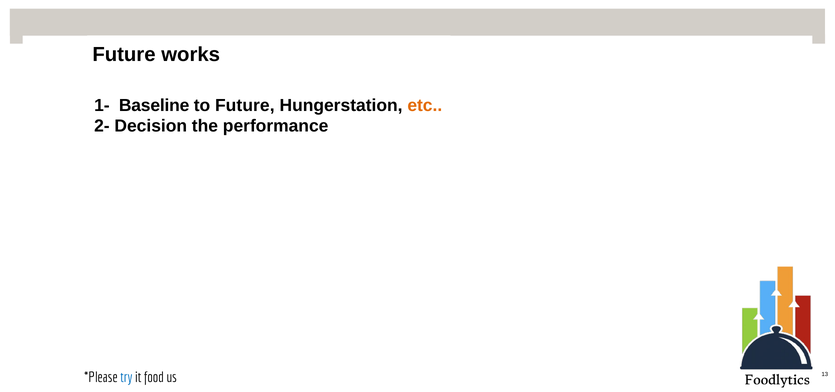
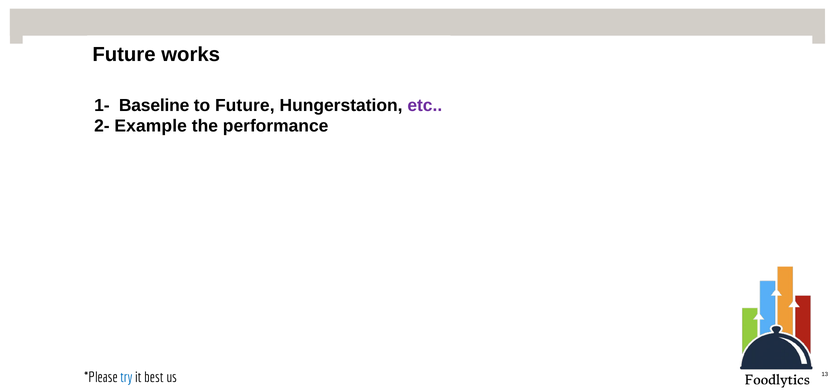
etc colour: orange -> purple
Decision: Decision -> Example
food: food -> best
